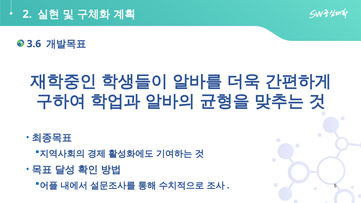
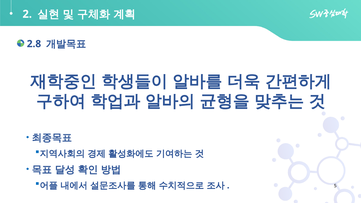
3.6: 3.6 -> 2.8
